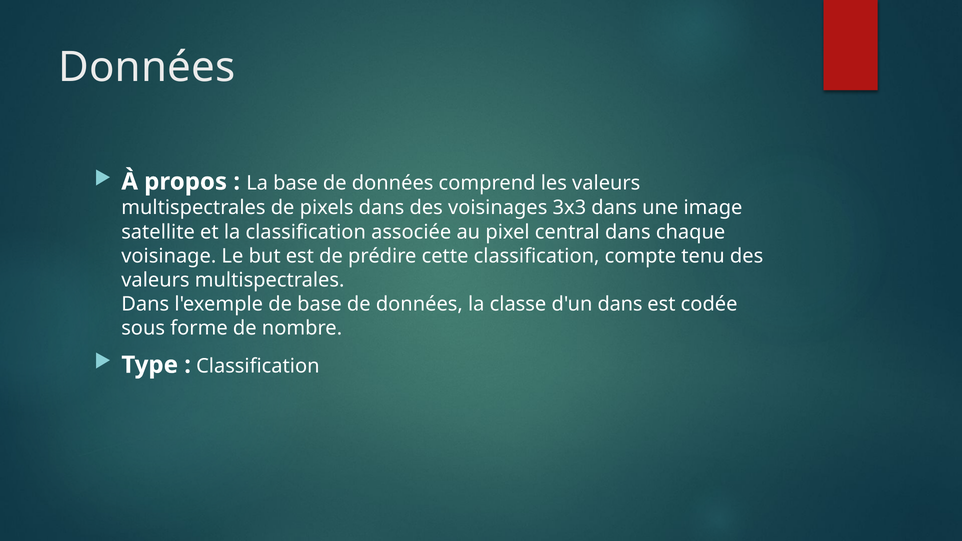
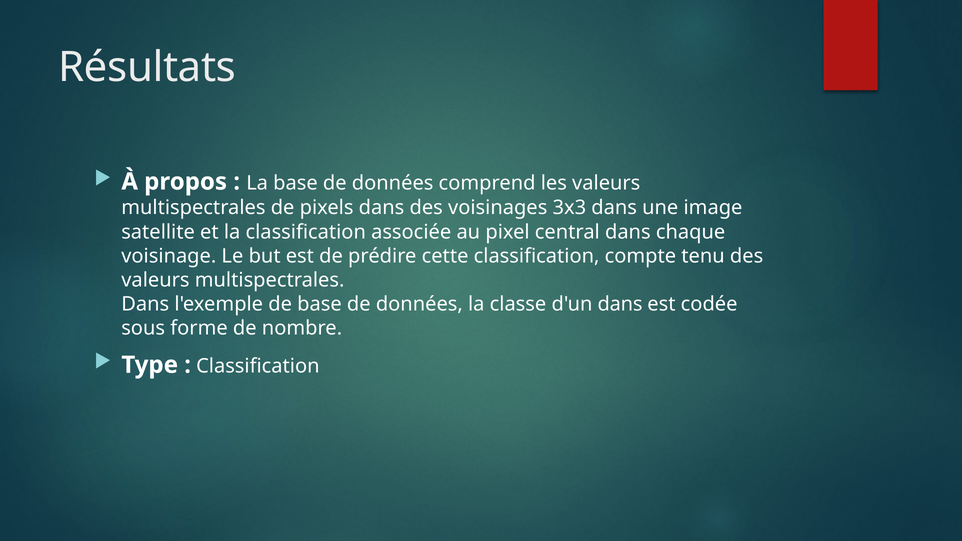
Données at (147, 68): Données -> Résultats
